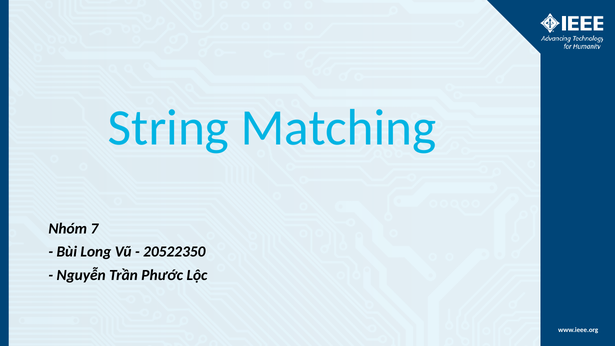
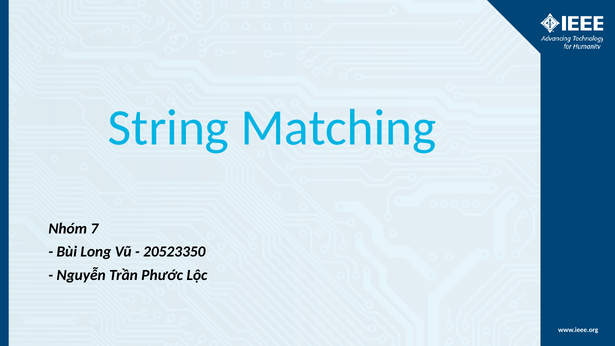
20522350: 20522350 -> 20523350
